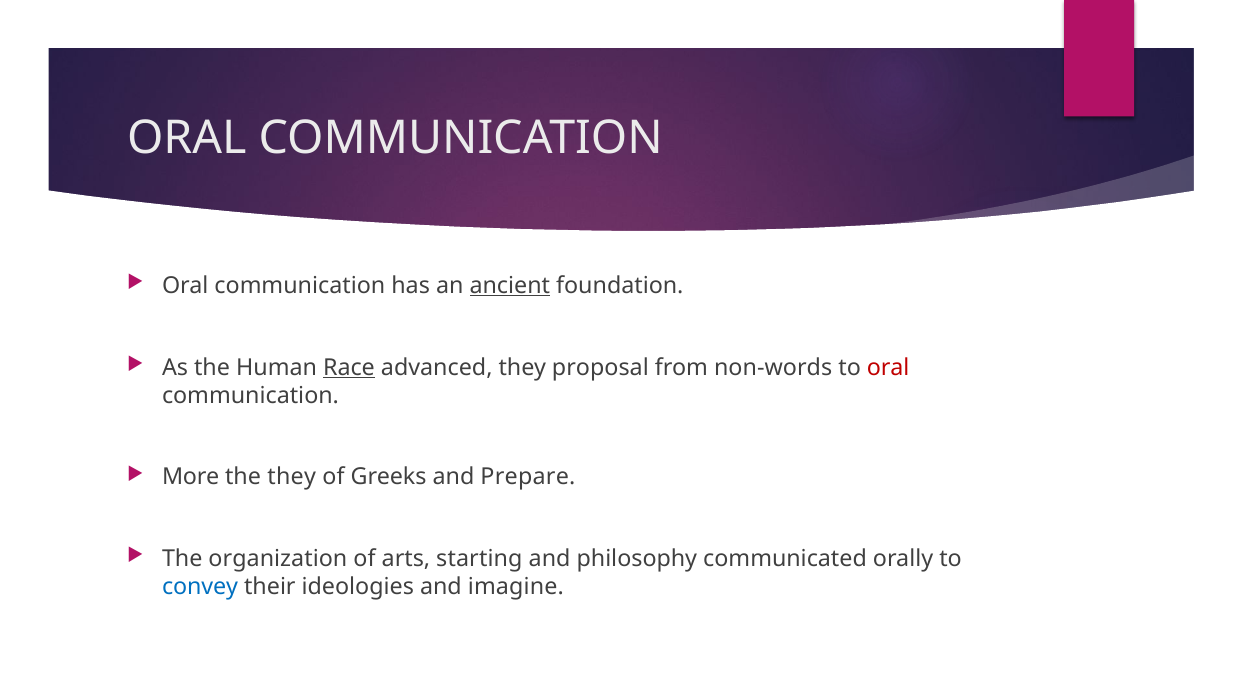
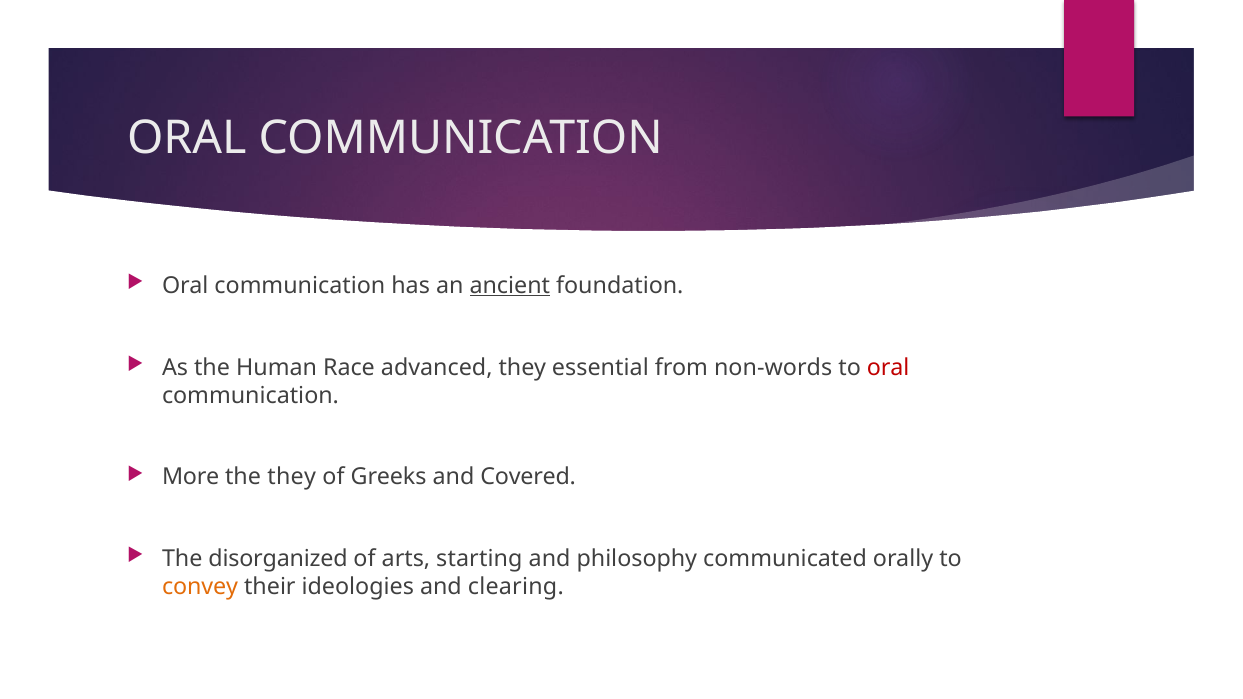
Race underline: present -> none
proposal: proposal -> essential
Prepare: Prepare -> Covered
organization: organization -> disorganized
convey colour: blue -> orange
imagine: imagine -> clearing
